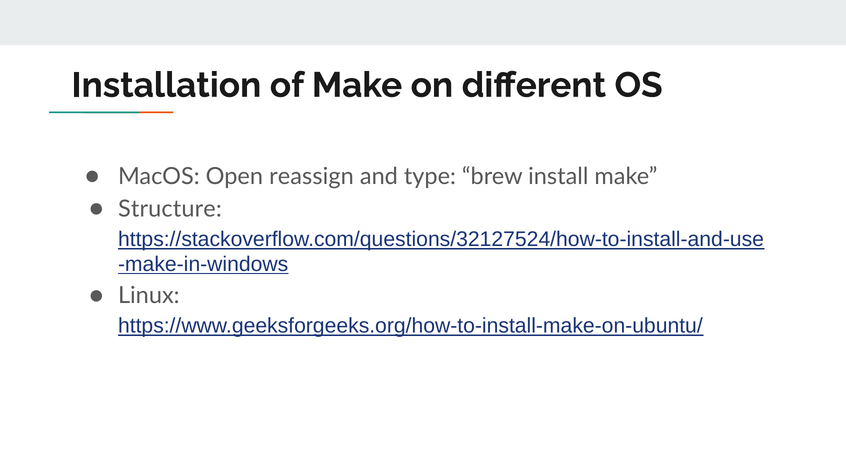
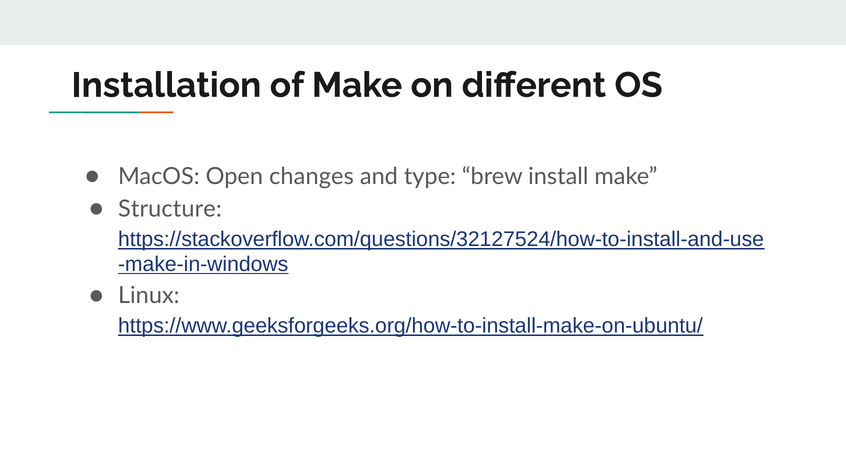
reassign: reassign -> changes
